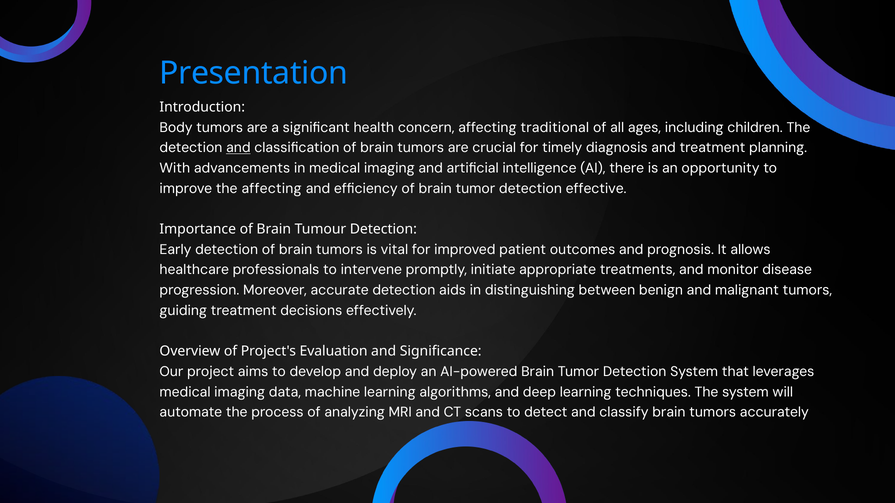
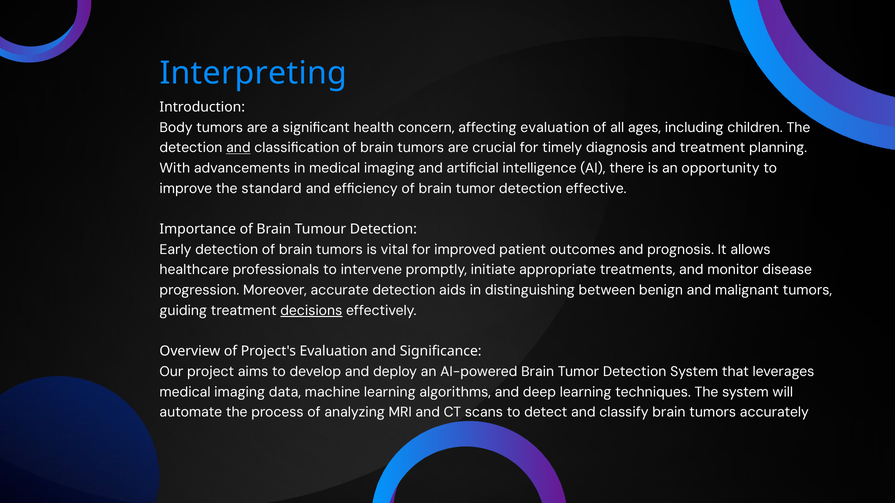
Presentation: Presentation -> Interpreting
affecting traditional: traditional -> evaluation
the affecting: affecting -> standard
decisions underline: none -> present
